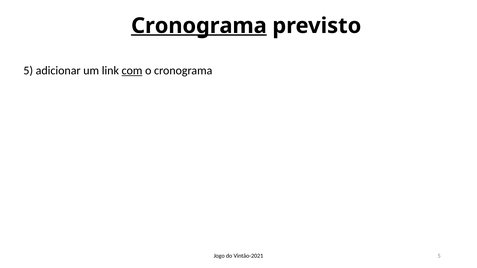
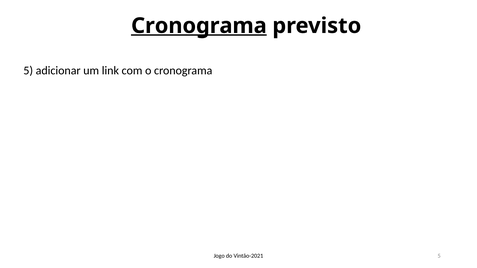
com underline: present -> none
